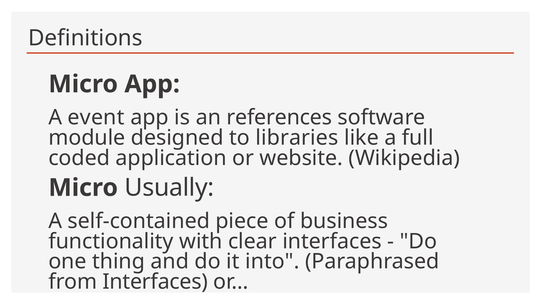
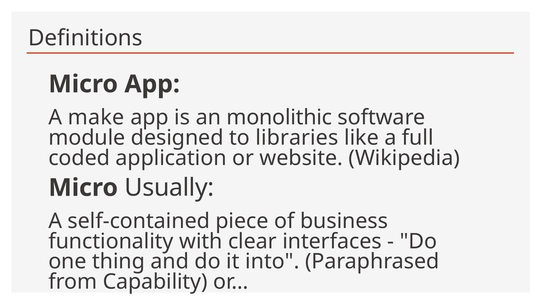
event: event -> make
references: references -> monolithic
from Interfaces: Interfaces -> Capability
